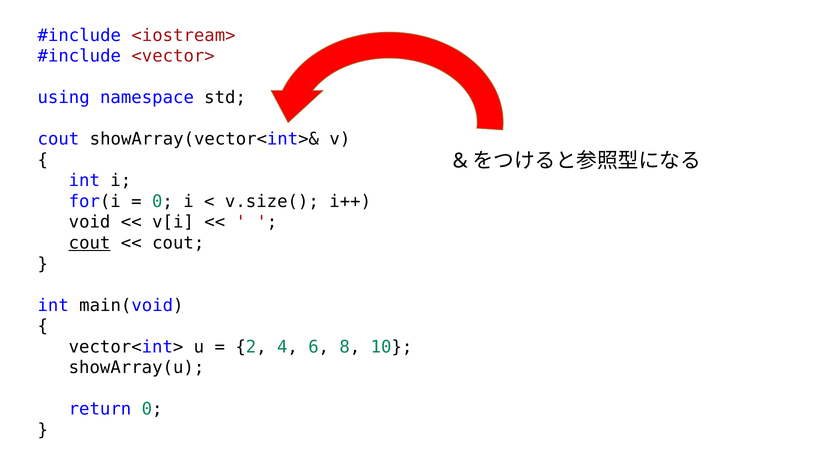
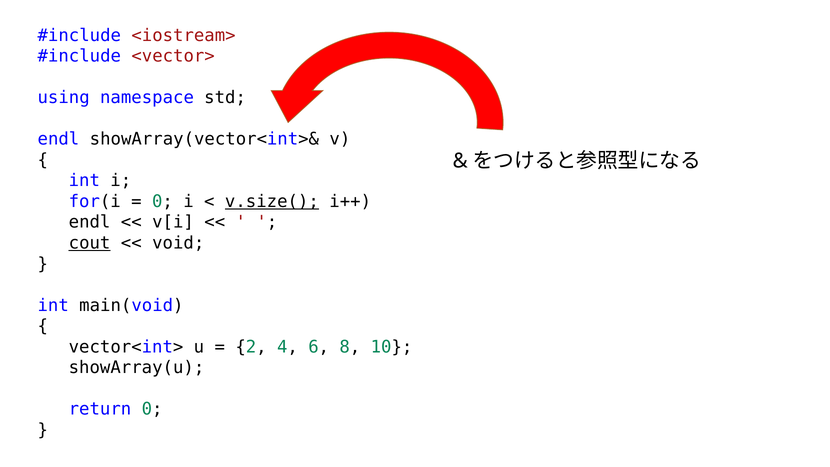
cout at (58, 139): cout -> endl
v.size( underline: none -> present
void at (90, 222): void -> endl
cout at (178, 243): cout -> void
